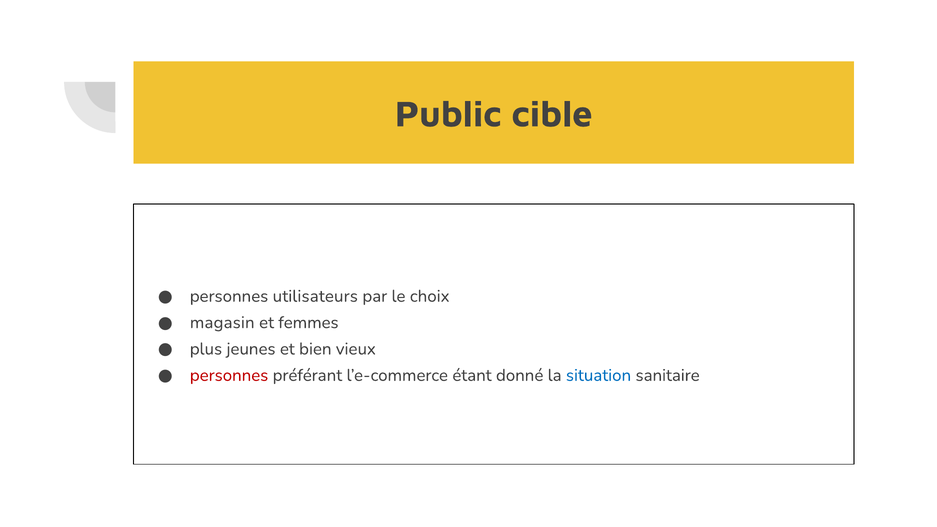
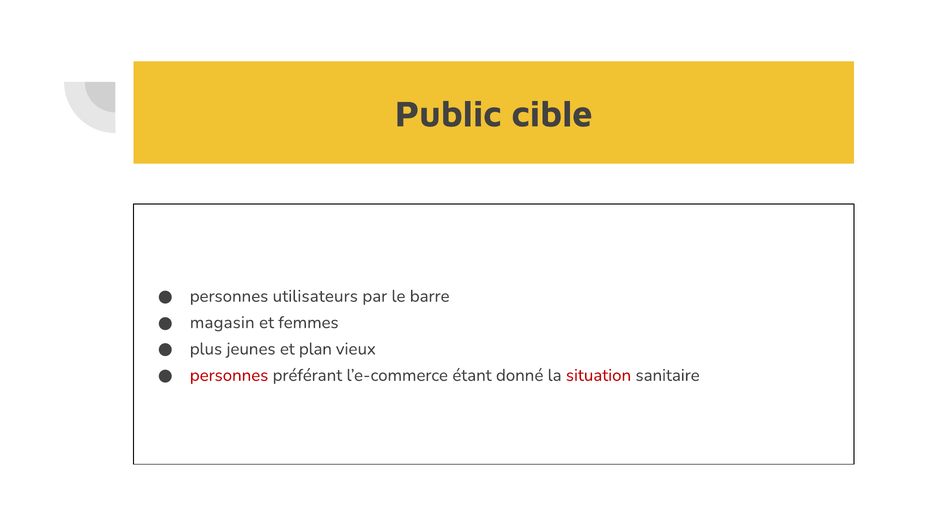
choix: choix -> barre
bien: bien -> plan
situation colour: blue -> red
